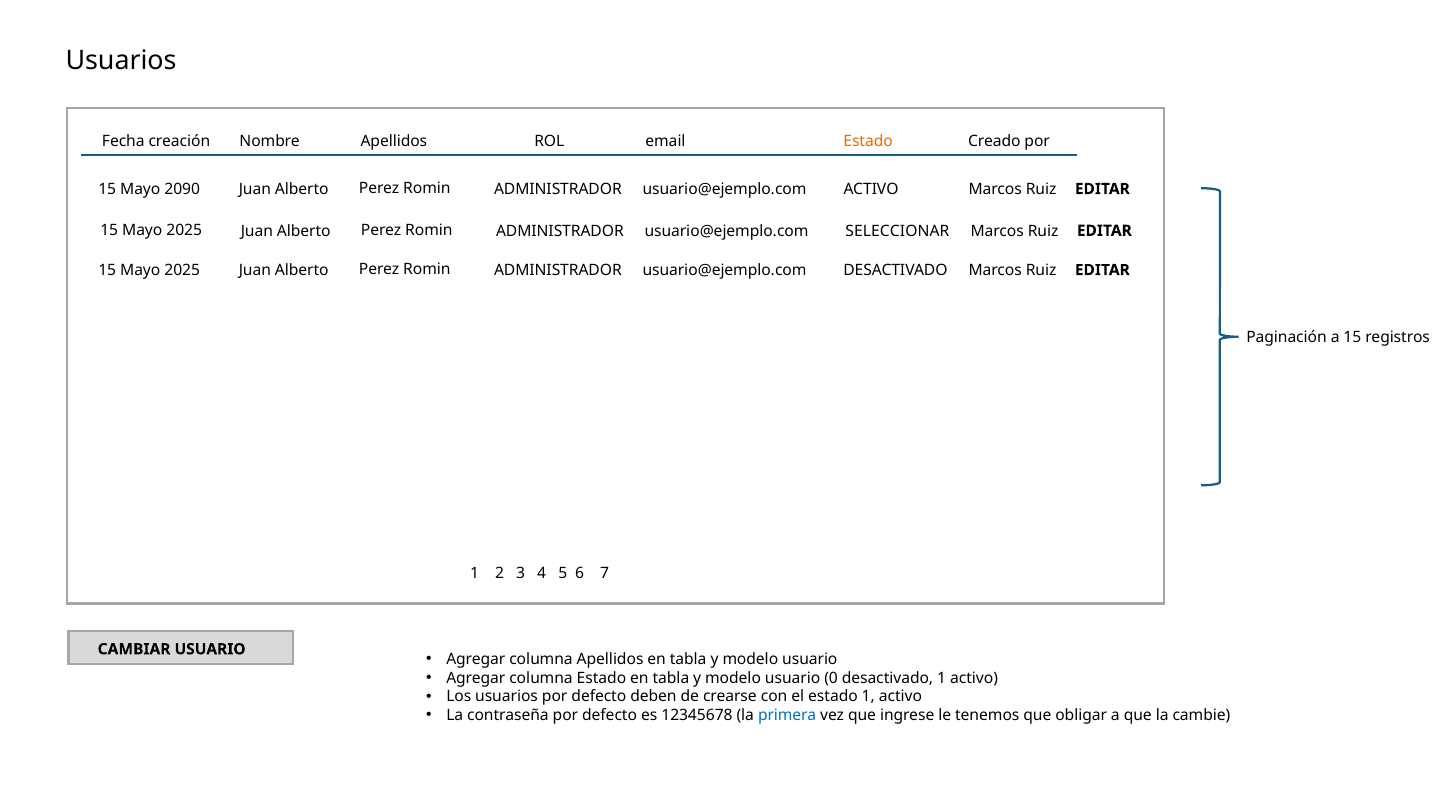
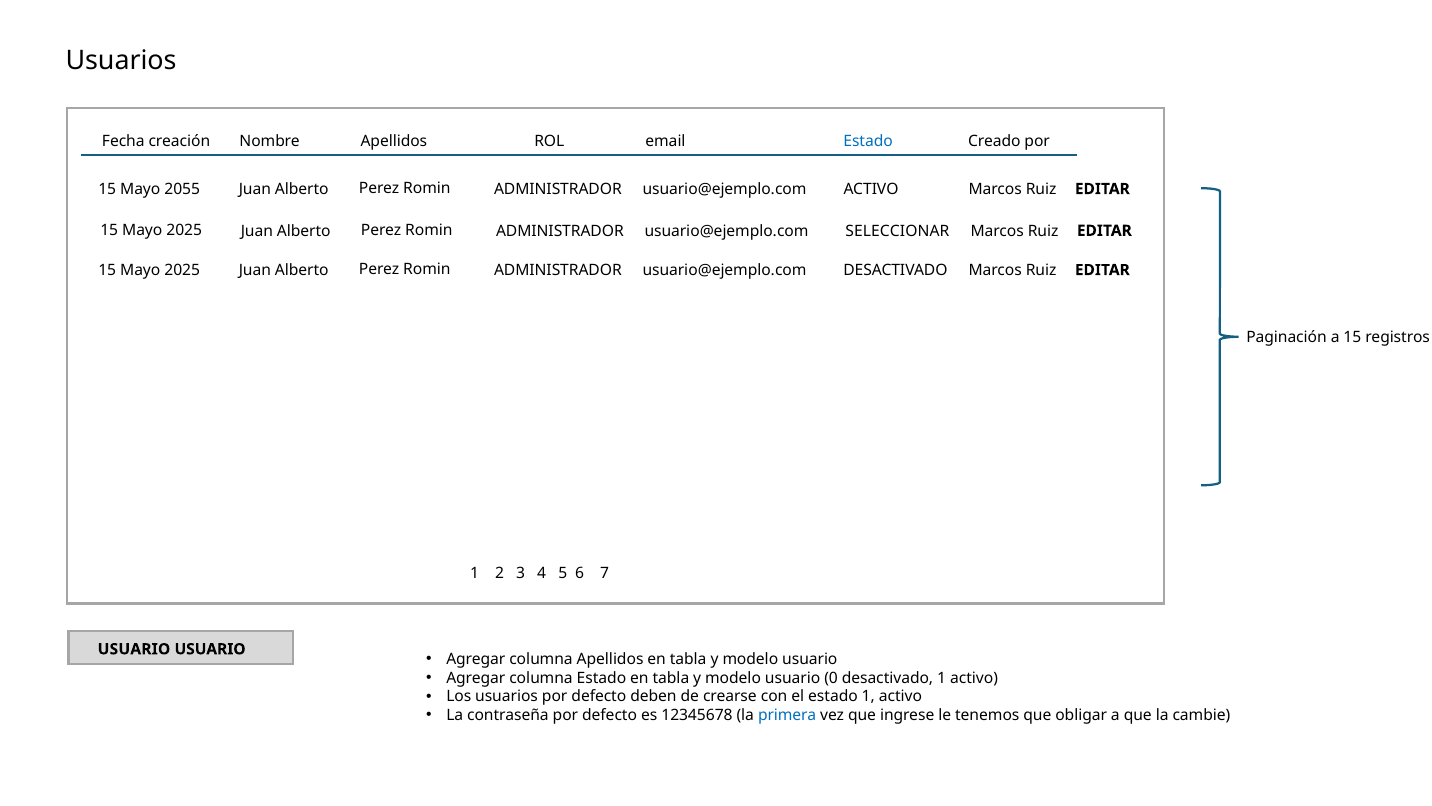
Estado at (868, 141) colour: orange -> blue
2090: 2090 -> 2055
CAMBIAR at (134, 649): CAMBIAR -> USUARIO
